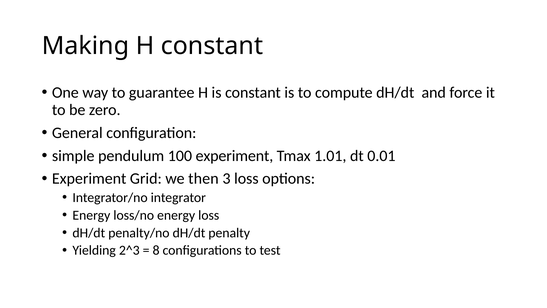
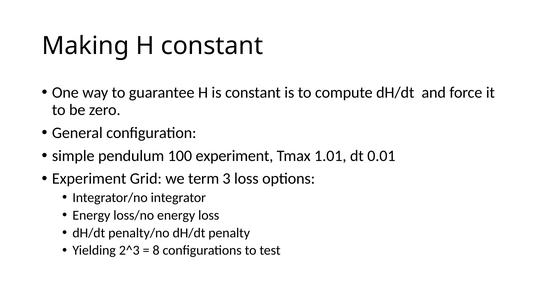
then: then -> term
